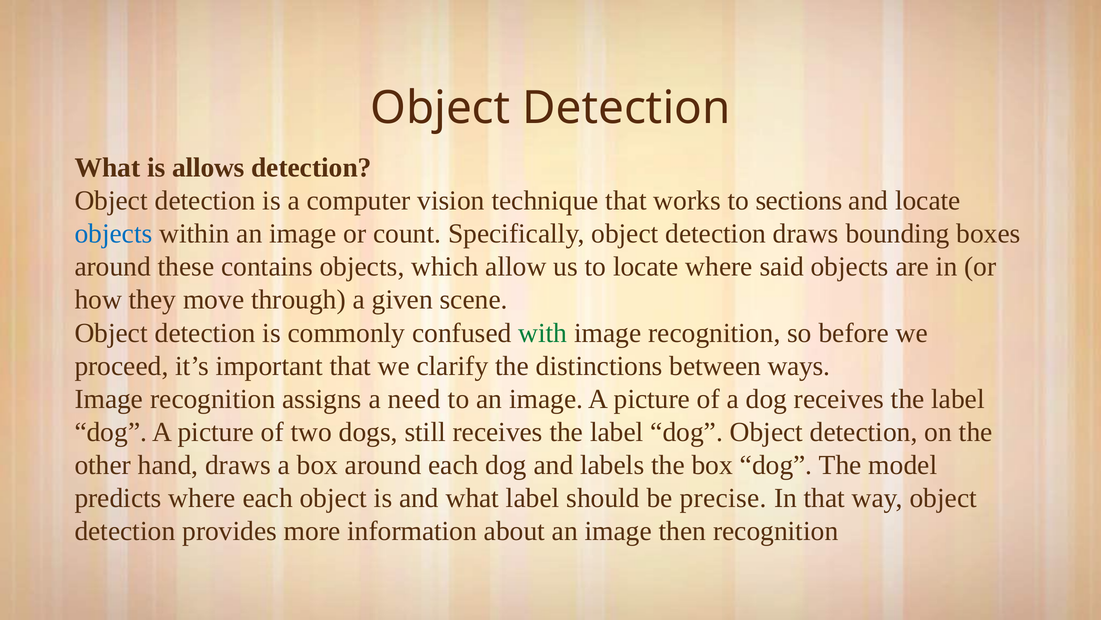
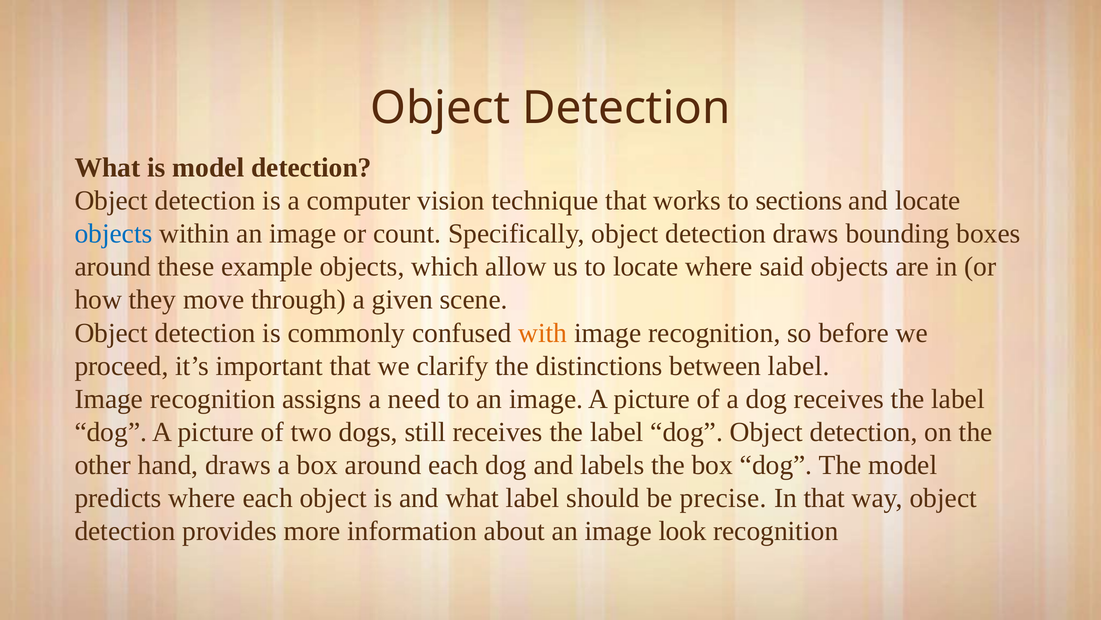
is allows: allows -> model
contains: contains -> example
with colour: green -> orange
between ways: ways -> label
then: then -> look
